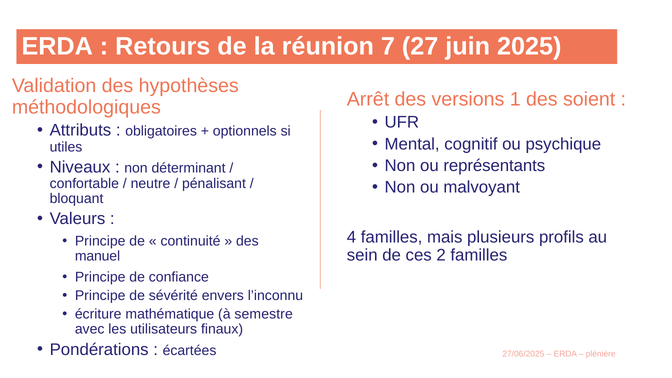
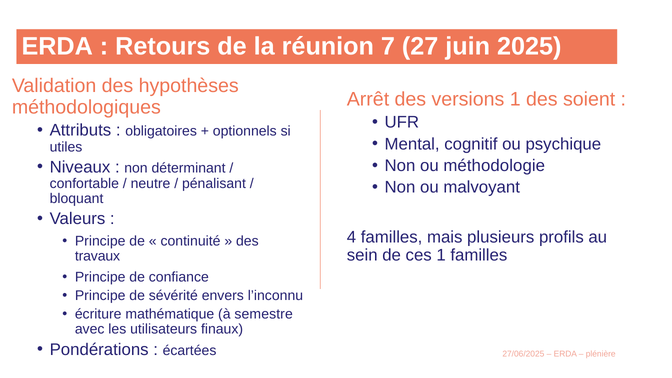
représentants: représentants -> méthodologie
ces 2: 2 -> 1
manuel: manuel -> travaux
